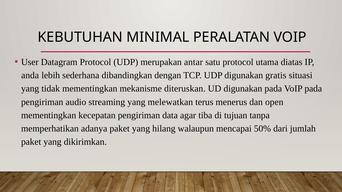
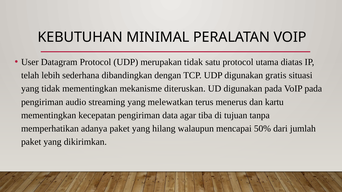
merupakan antar: antar -> tidak
anda: anda -> telah
open: open -> kartu
